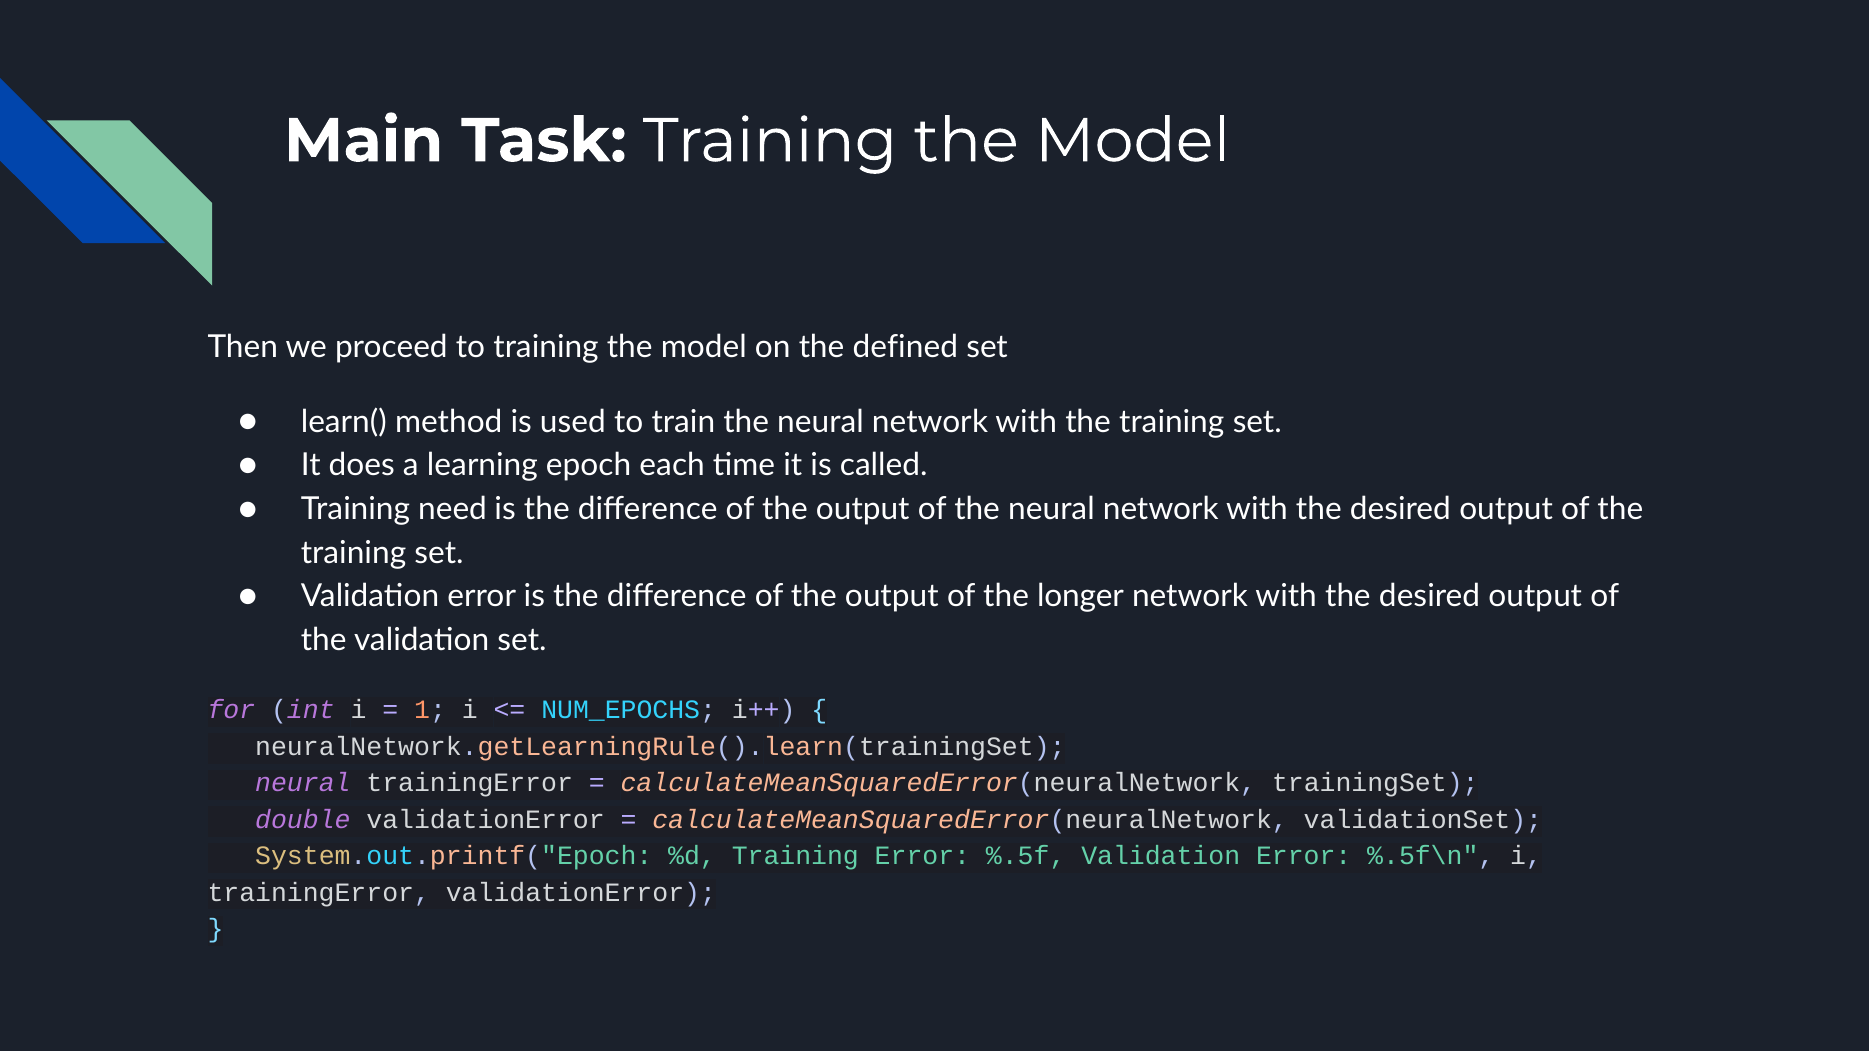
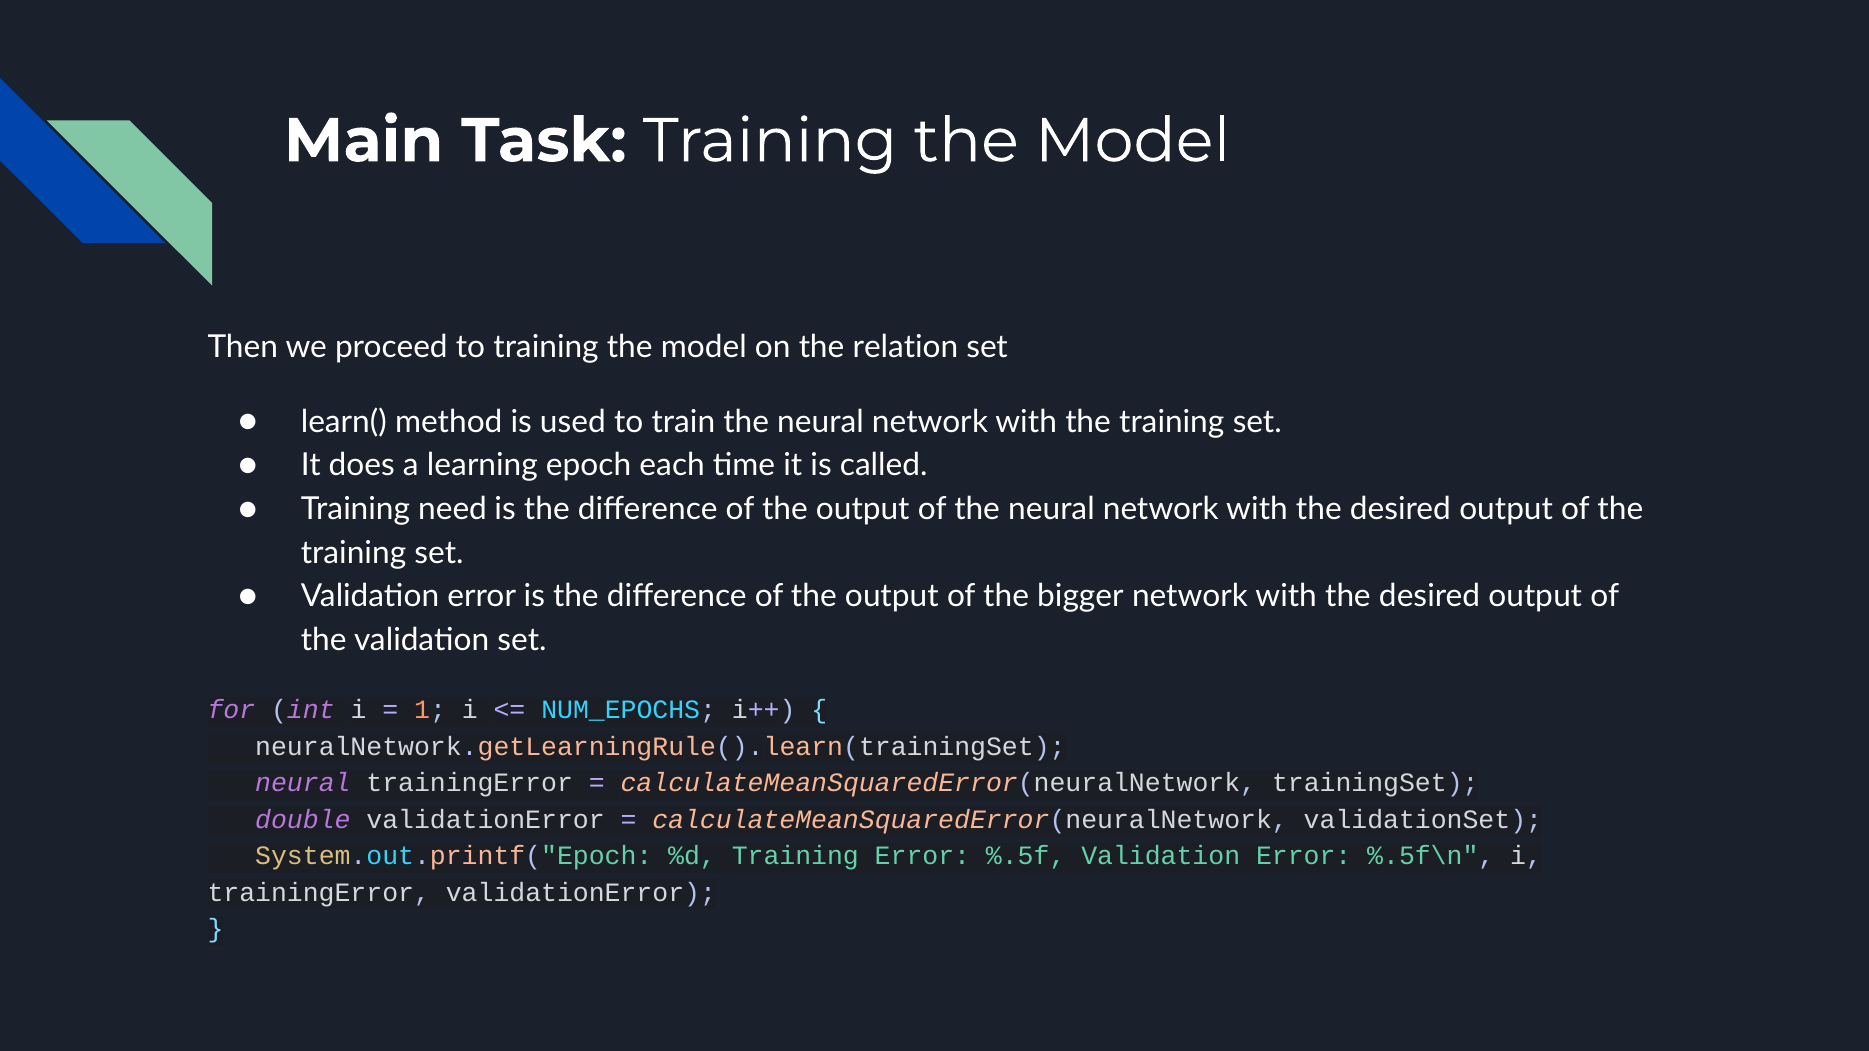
defined: defined -> relation
longer: longer -> bigger
